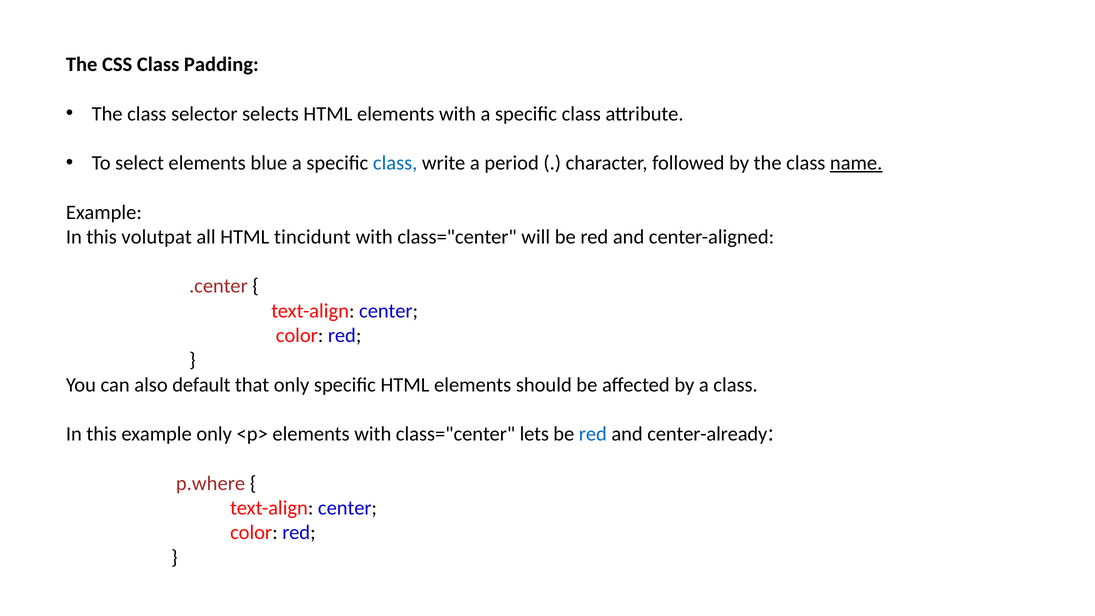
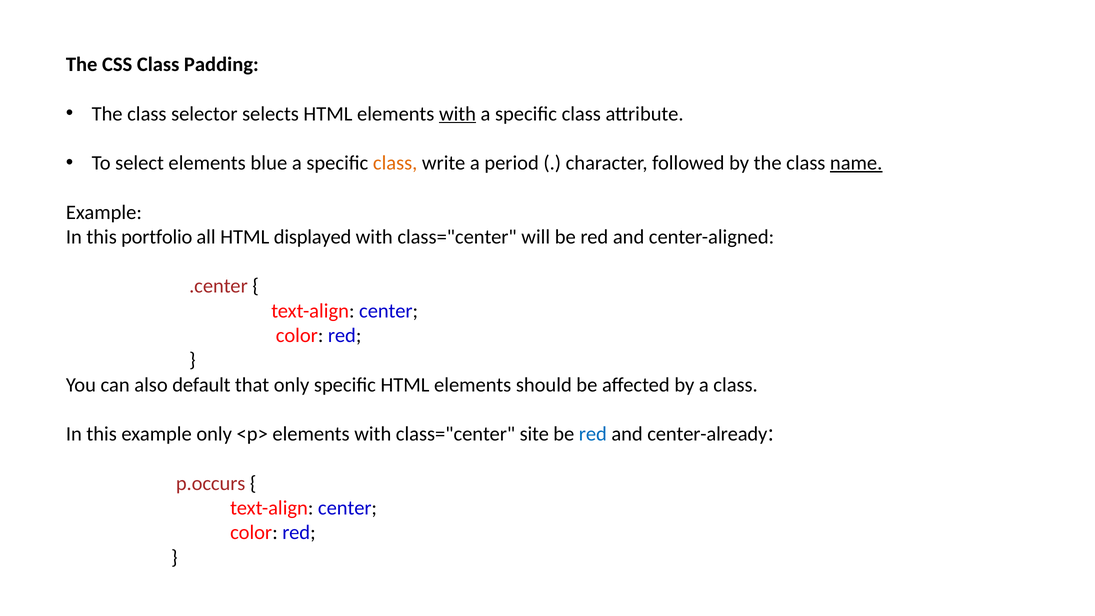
with at (457, 114) underline: none -> present
class at (395, 163) colour: blue -> orange
volutpat: volutpat -> portfolio
tincidunt: tincidunt -> displayed
lets: lets -> site
p.where: p.where -> p.occurs
